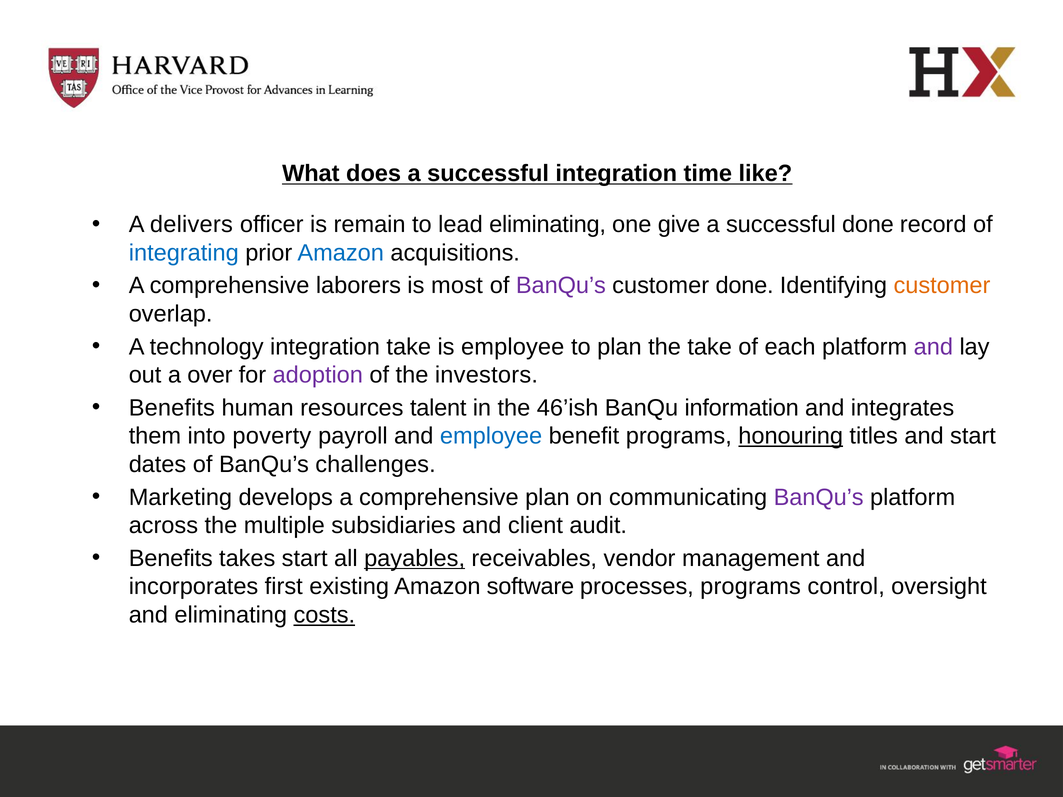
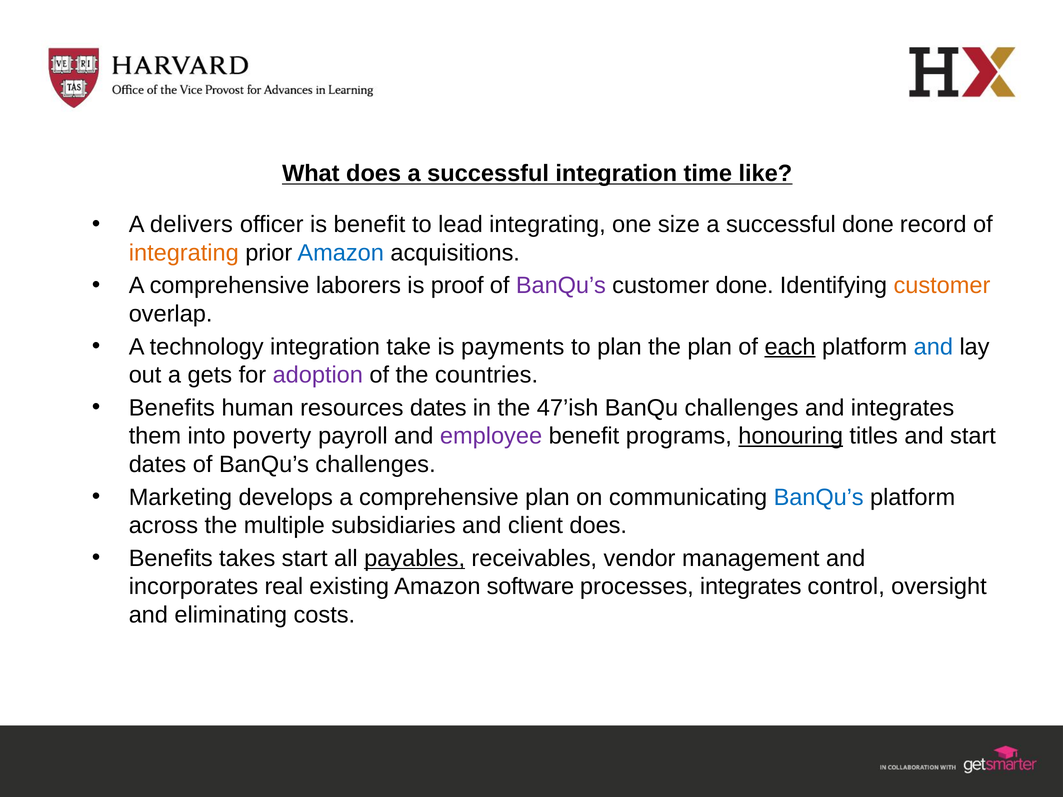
is remain: remain -> benefit
lead eliminating: eliminating -> integrating
give: give -> size
integrating at (184, 253) colour: blue -> orange
most: most -> proof
is employee: employee -> payments
the take: take -> plan
each underline: none -> present
and at (933, 347) colour: purple -> blue
over: over -> gets
investors: investors -> countries
resources talent: talent -> dates
46’ish: 46’ish -> 47’ish
BanQu information: information -> challenges
employee at (491, 436) colour: blue -> purple
BanQu’s at (819, 497) colour: purple -> blue
client audit: audit -> does
first: first -> real
processes programs: programs -> integrates
costs underline: present -> none
